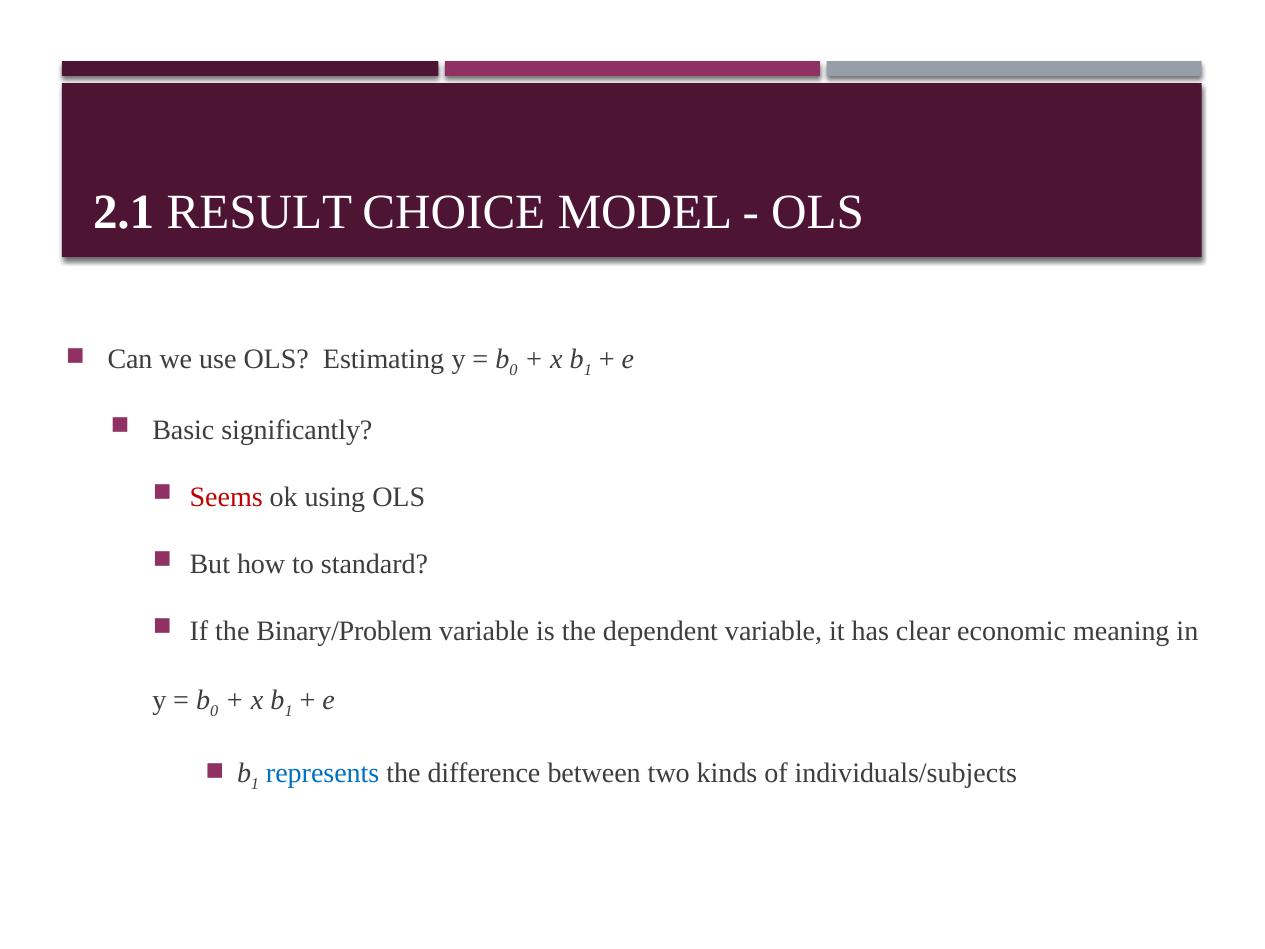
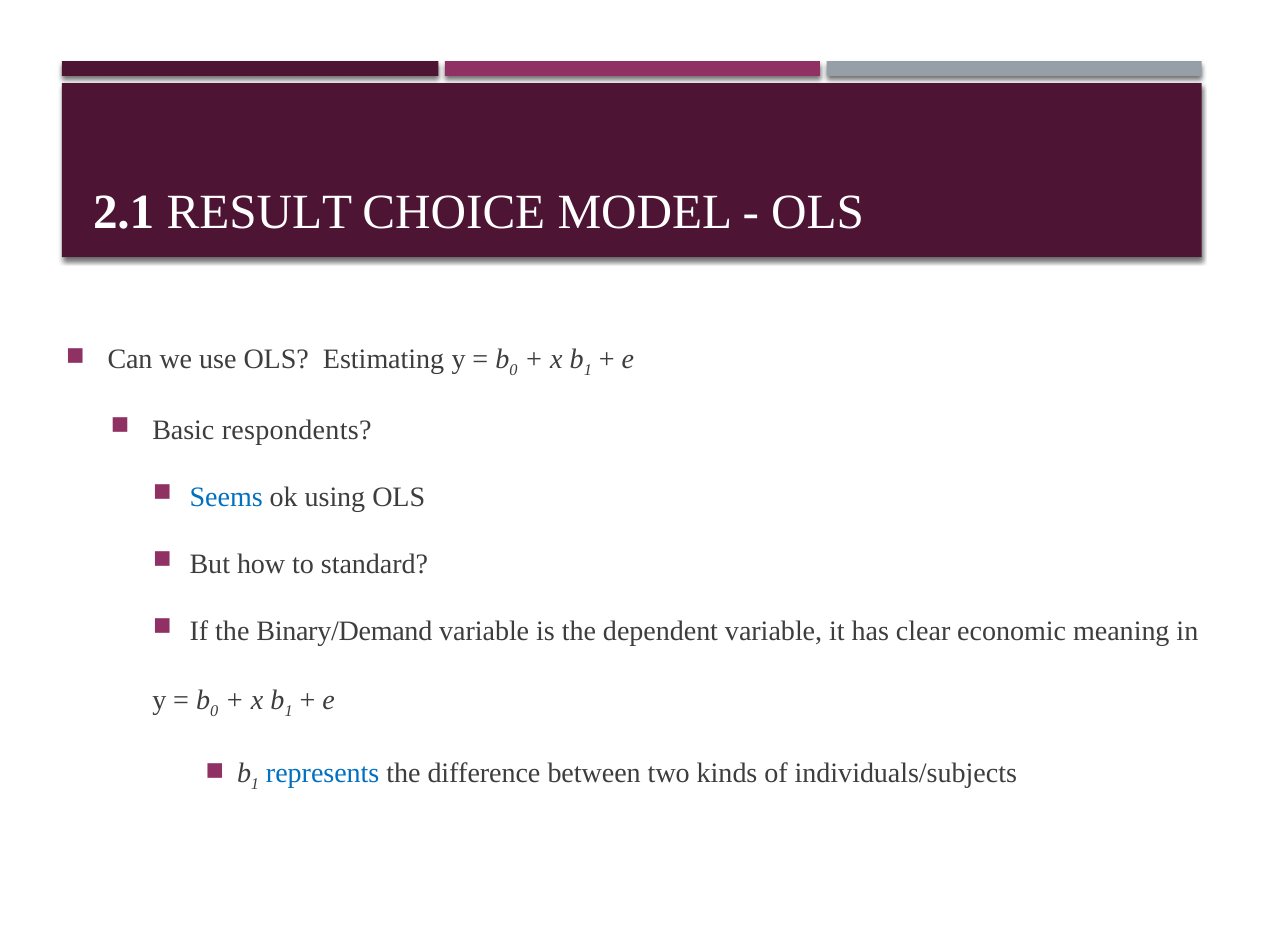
significantly: significantly -> respondents
Seems colour: red -> blue
Binary/Problem: Binary/Problem -> Binary/Demand
